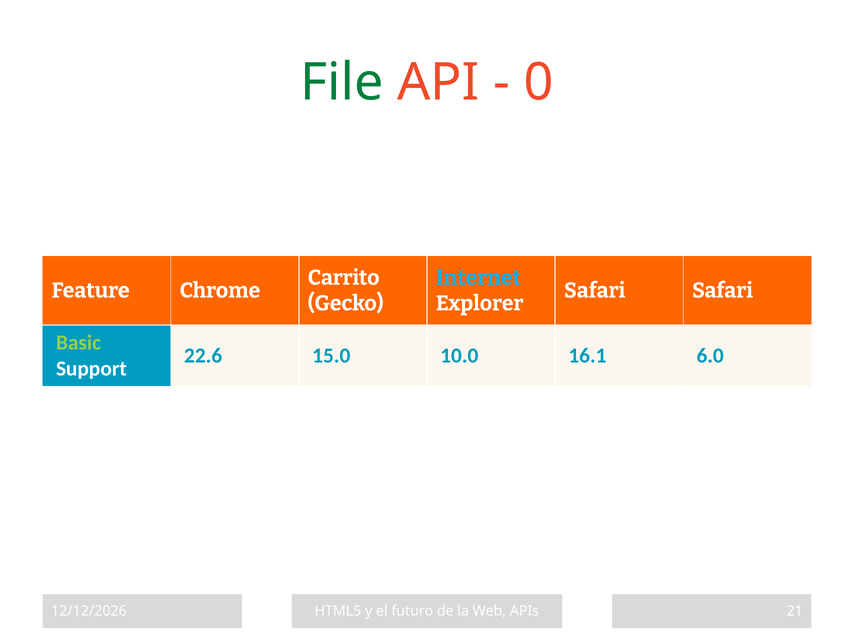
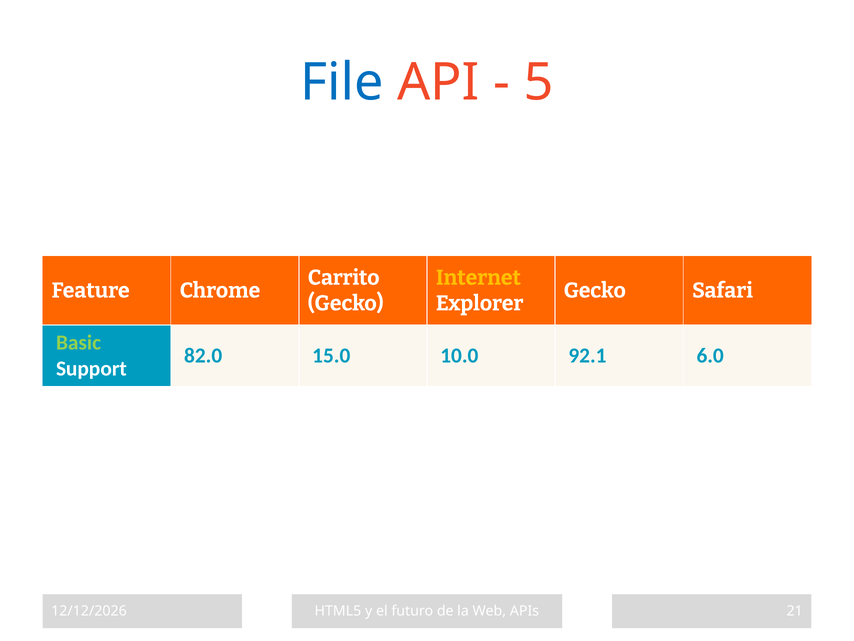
File colour: green -> blue
0: 0 -> 5
Internet colour: light blue -> yellow
Safari at (595, 290): Safari -> Gecko
22.6: 22.6 -> 82.0
16.1: 16.1 -> 92.1
